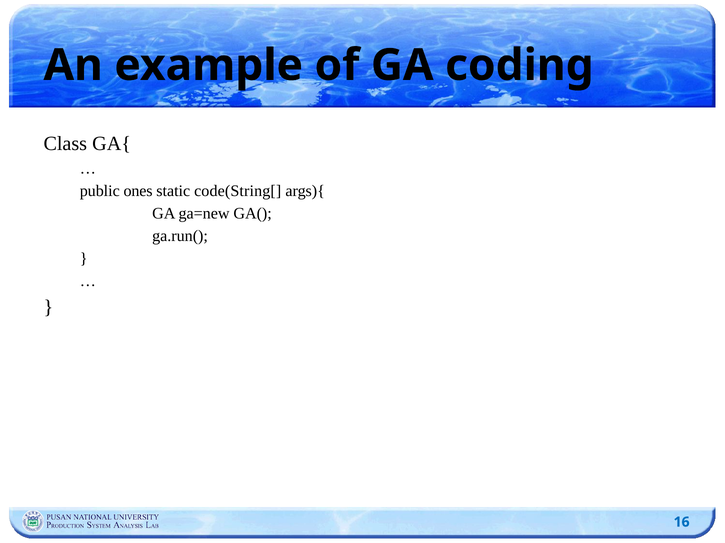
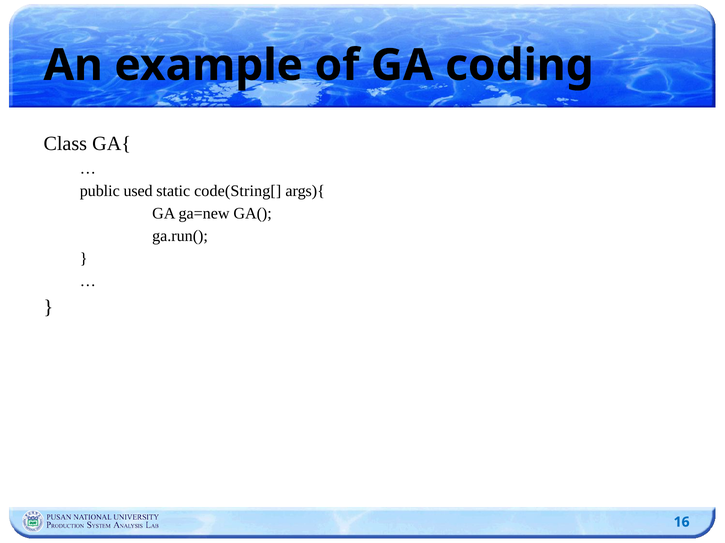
ones: ones -> used
